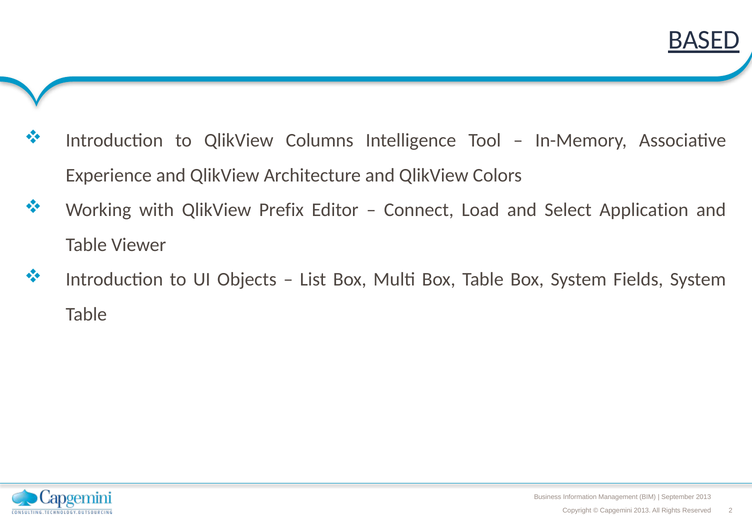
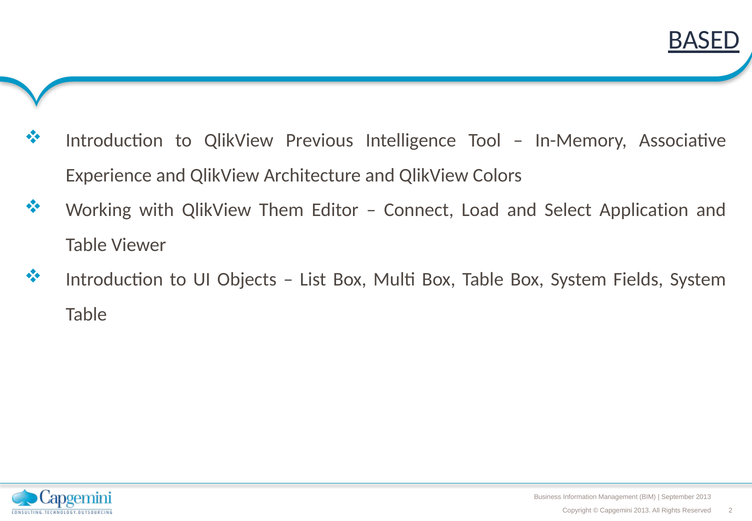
Columns: Columns -> Previous
Prefix: Prefix -> Them
